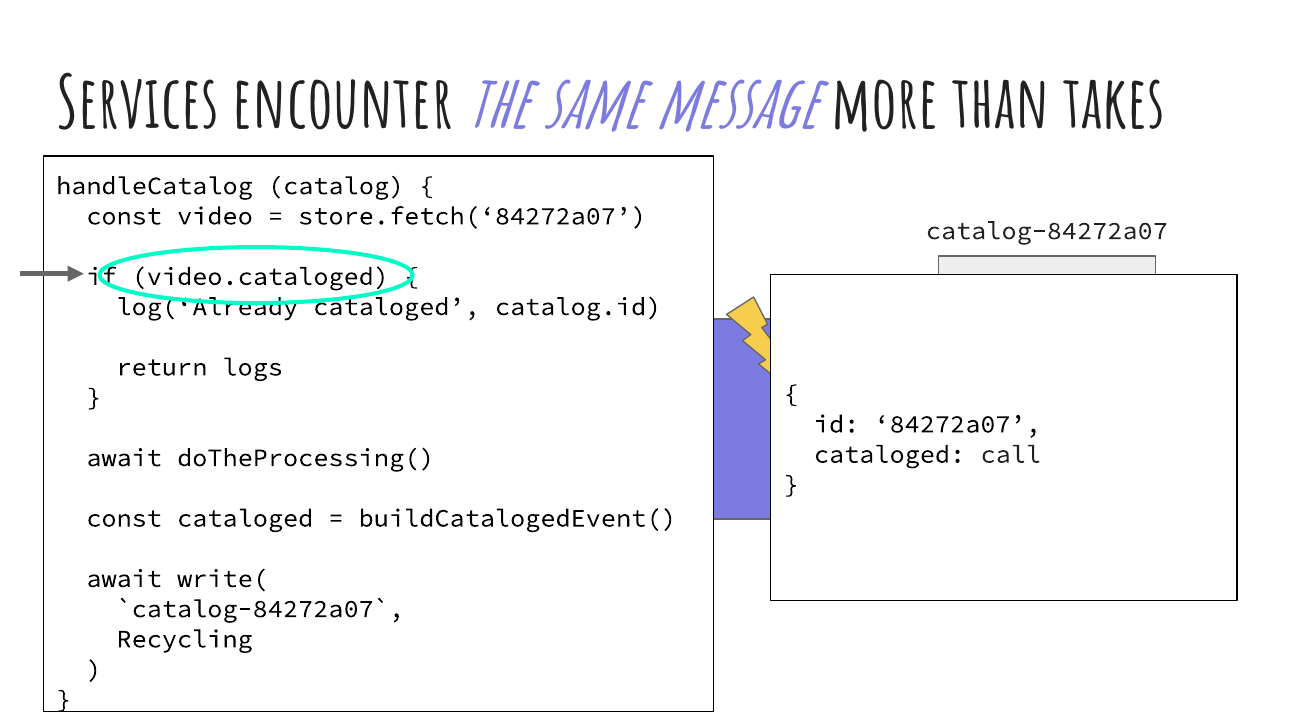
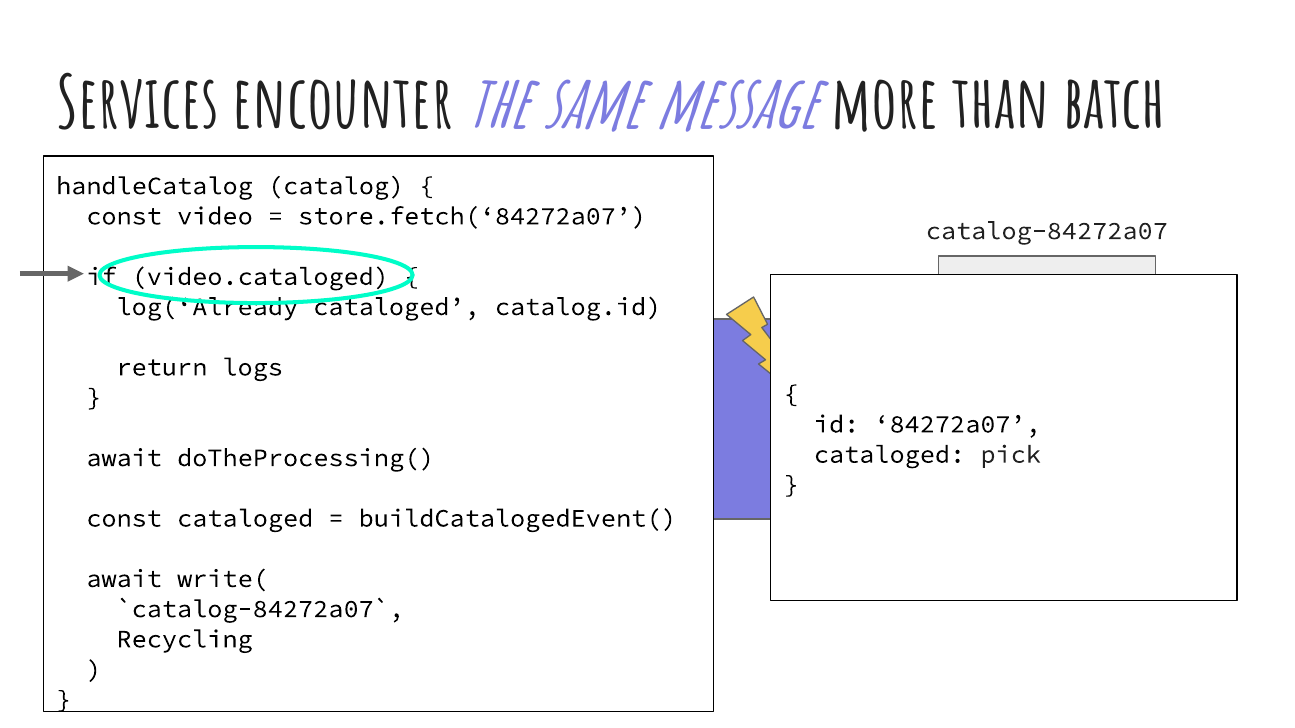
takes: takes -> batch
call: call -> pick
